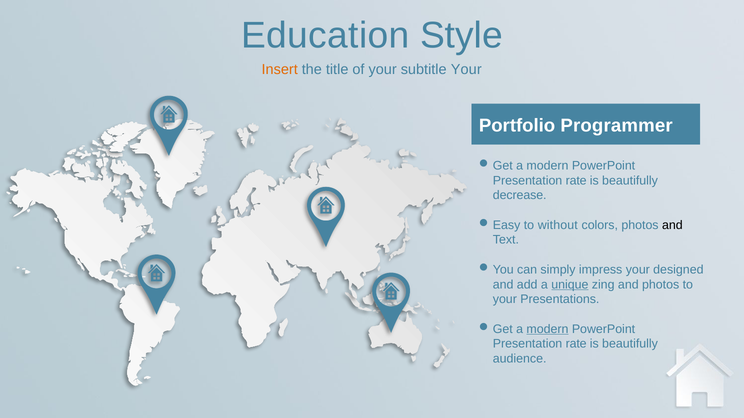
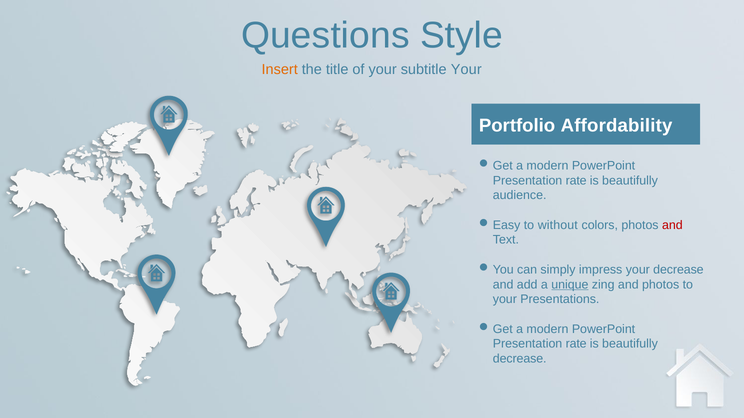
Education: Education -> Questions
Programmer: Programmer -> Affordability
decrease: decrease -> audience
and at (672, 225) colour: black -> red
your designed: designed -> decrease
modern at (547, 329) underline: present -> none
audience at (520, 359): audience -> decrease
